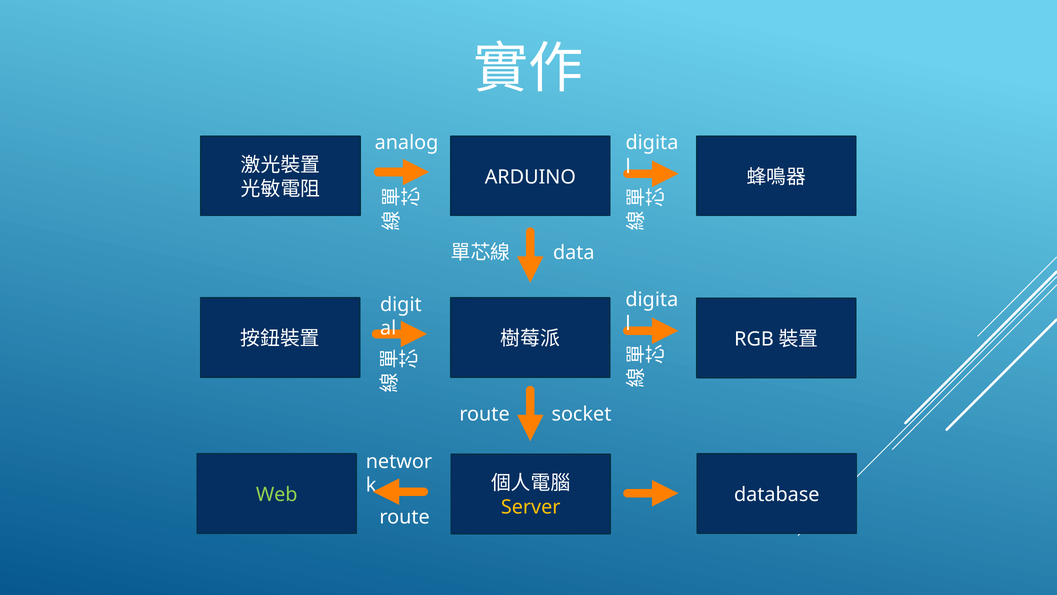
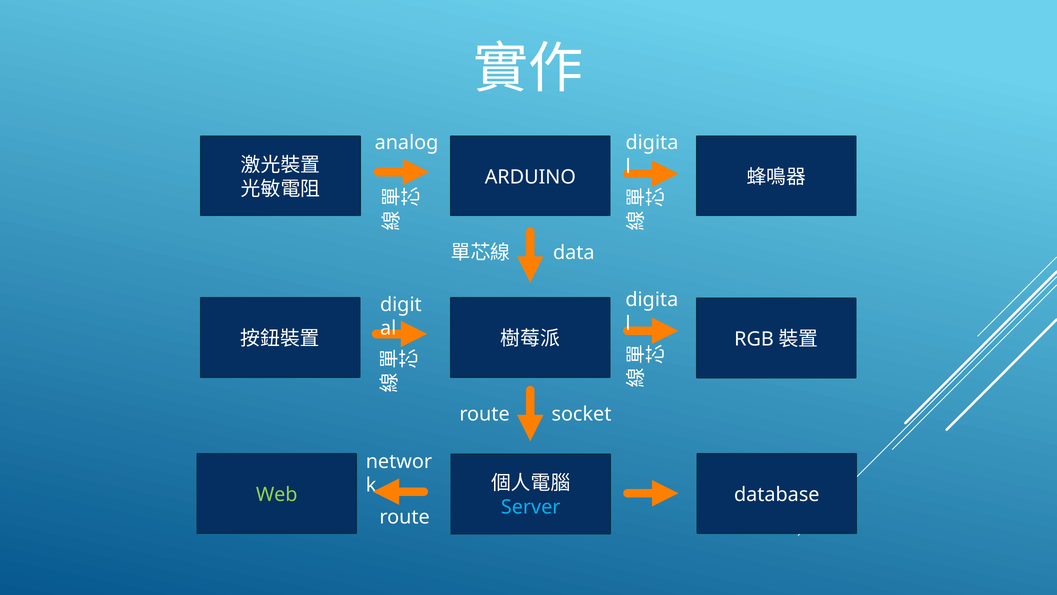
Server colour: yellow -> light blue
